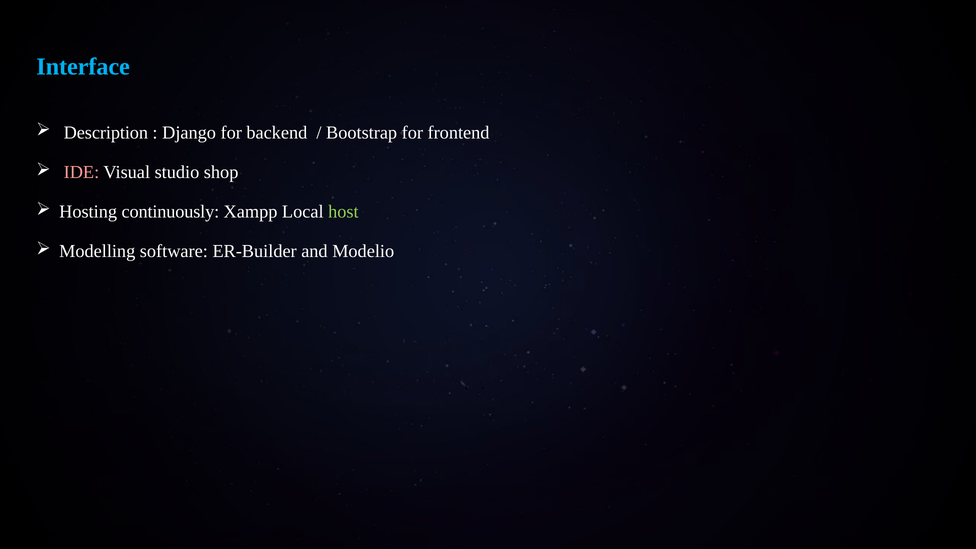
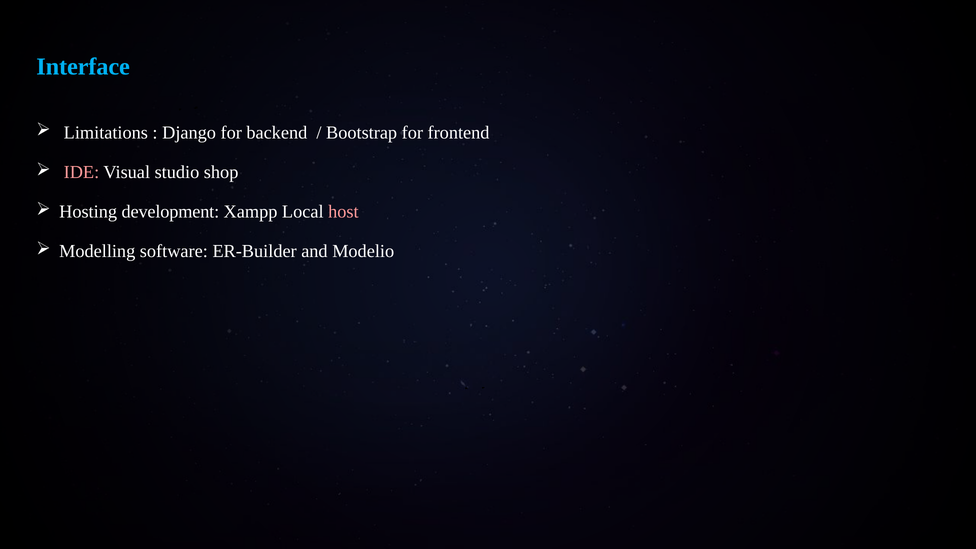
Description: Description -> Limitations
continuously: continuously -> development
host colour: light green -> pink
